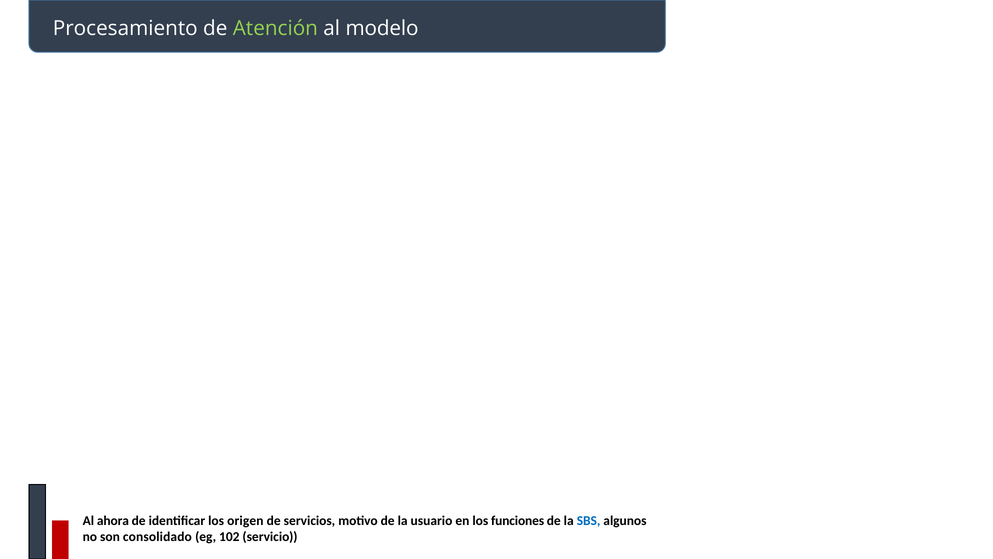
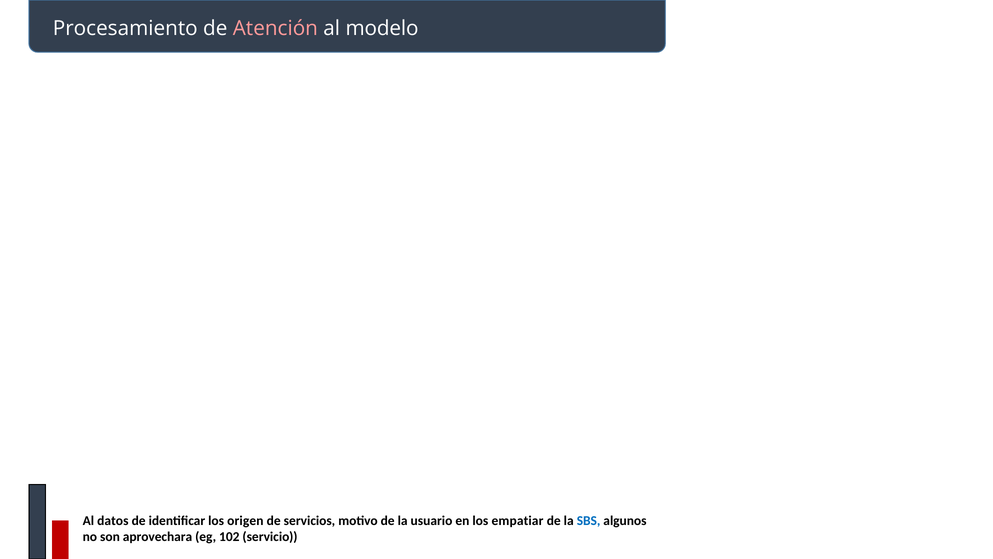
Atención colour: light green -> pink
ahora: ahora -> datos
funciones: funciones -> empatiar
consolidado: consolidado -> aprovechara
